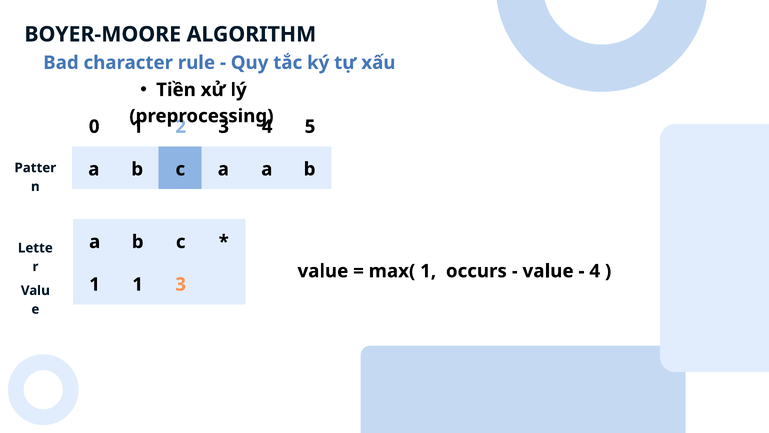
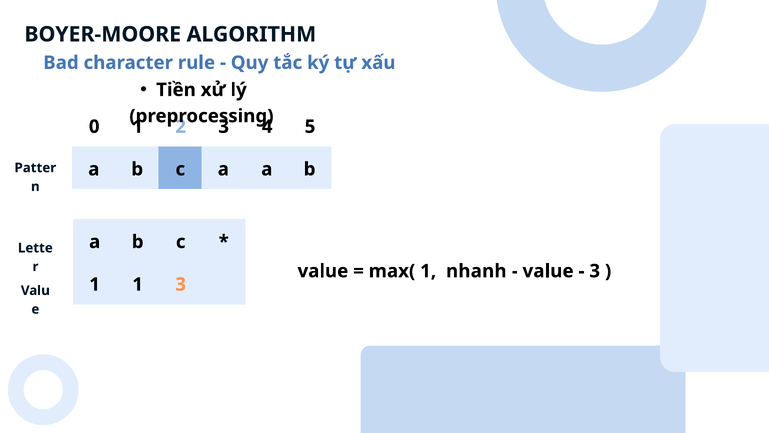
occurs: occurs -> nhanh
4 at (595, 271): 4 -> 3
